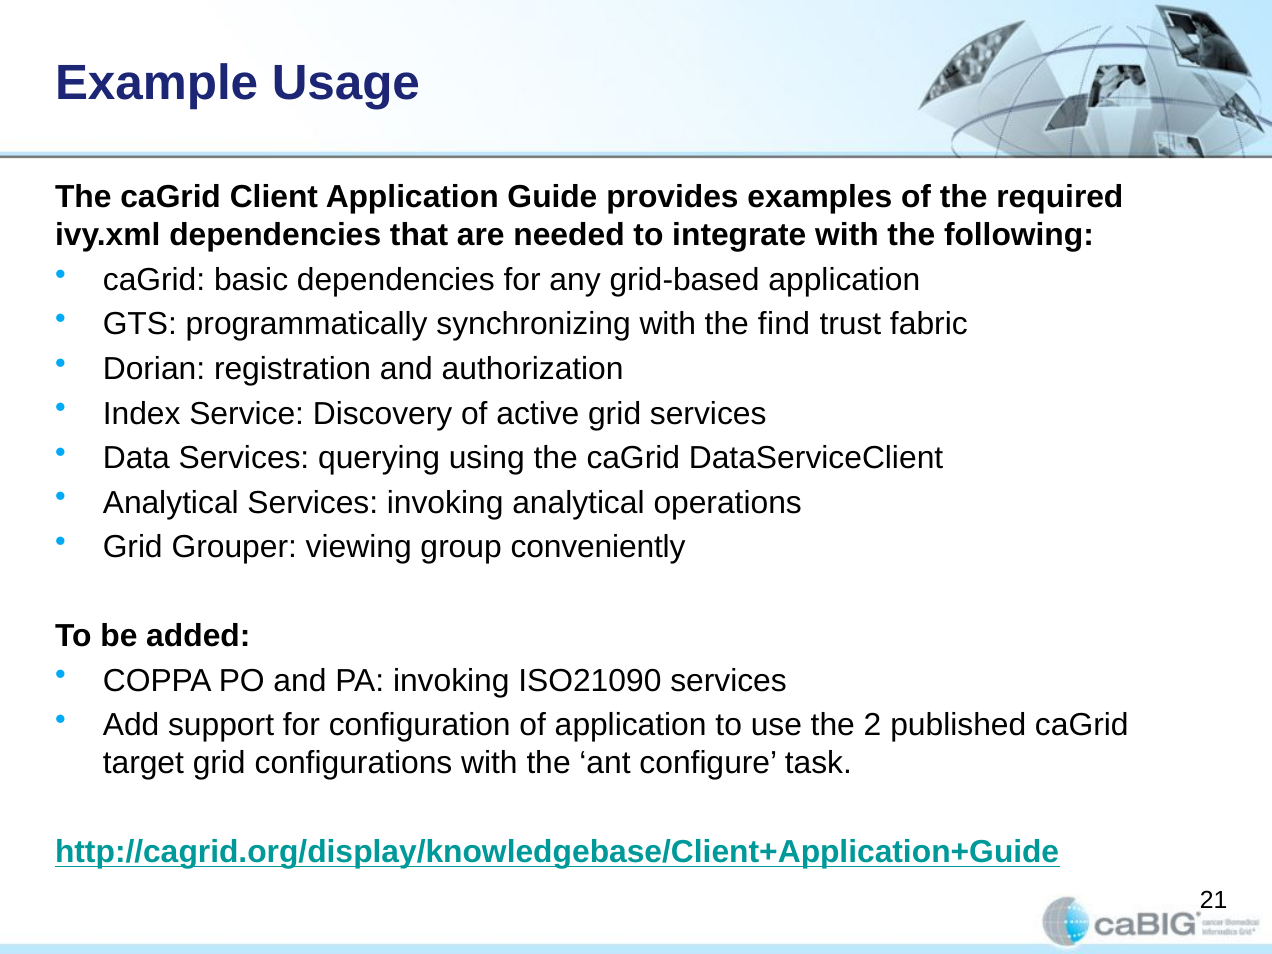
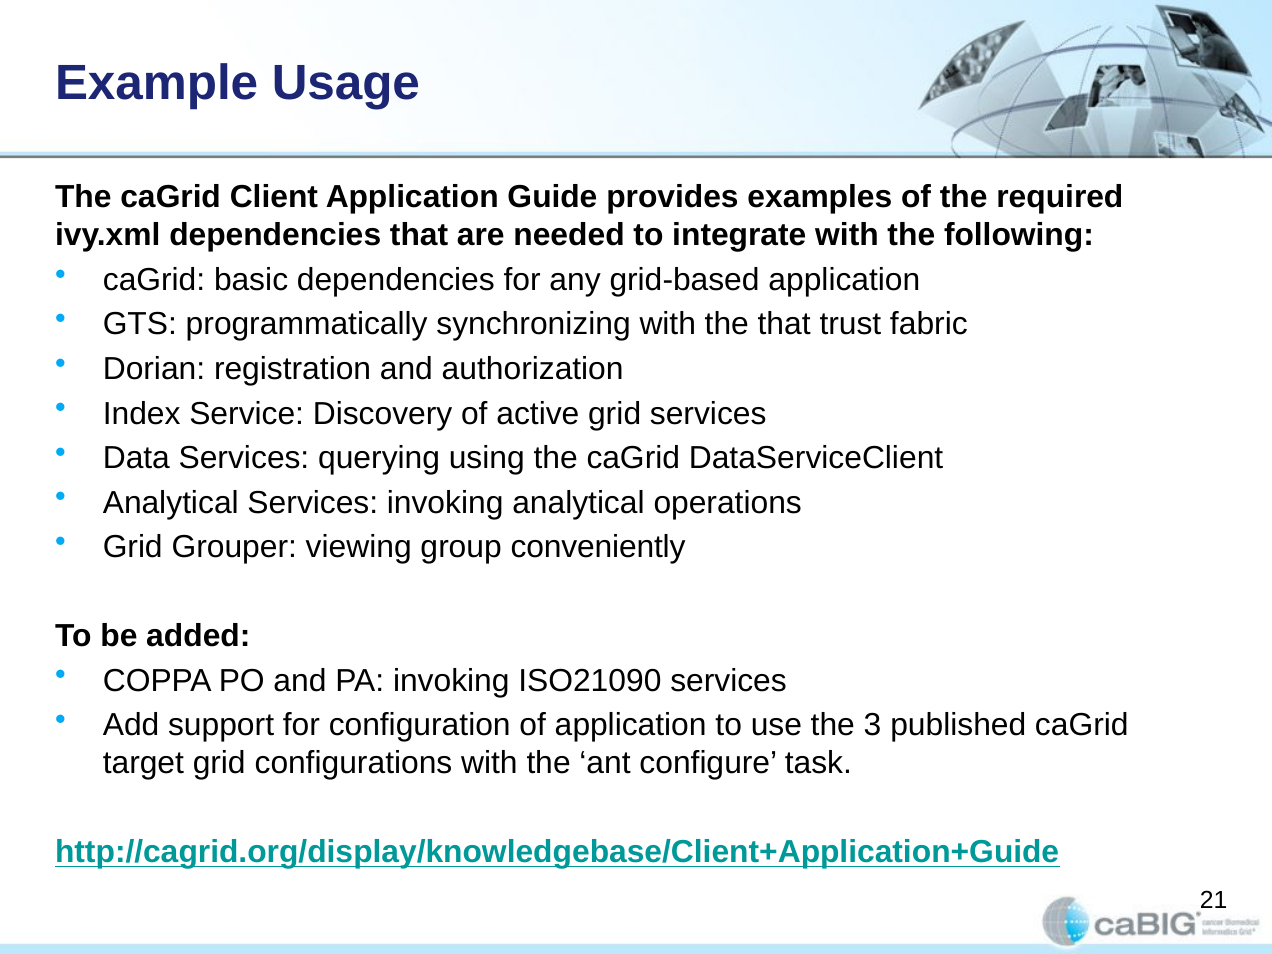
the find: find -> that
2: 2 -> 3
